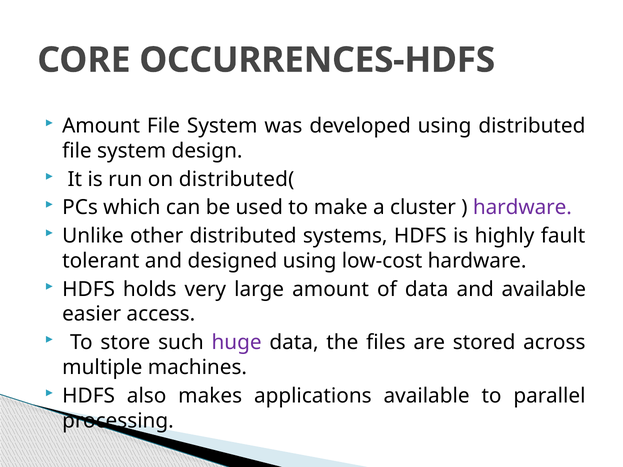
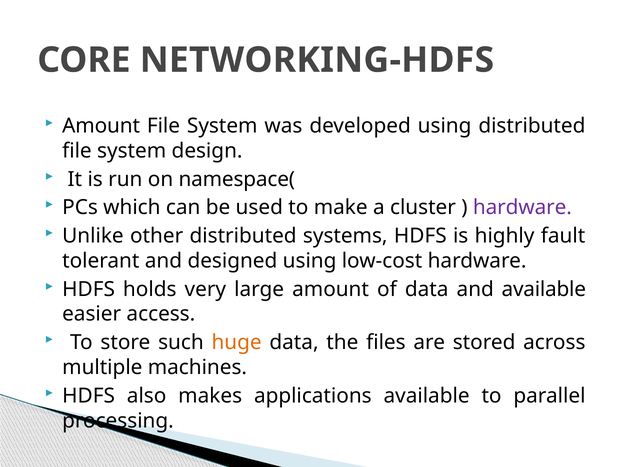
OCCURRENCES-HDFS: OCCURRENCES-HDFS -> NETWORKING-HDFS
distributed(: distributed( -> namespace(
huge colour: purple -> orange
